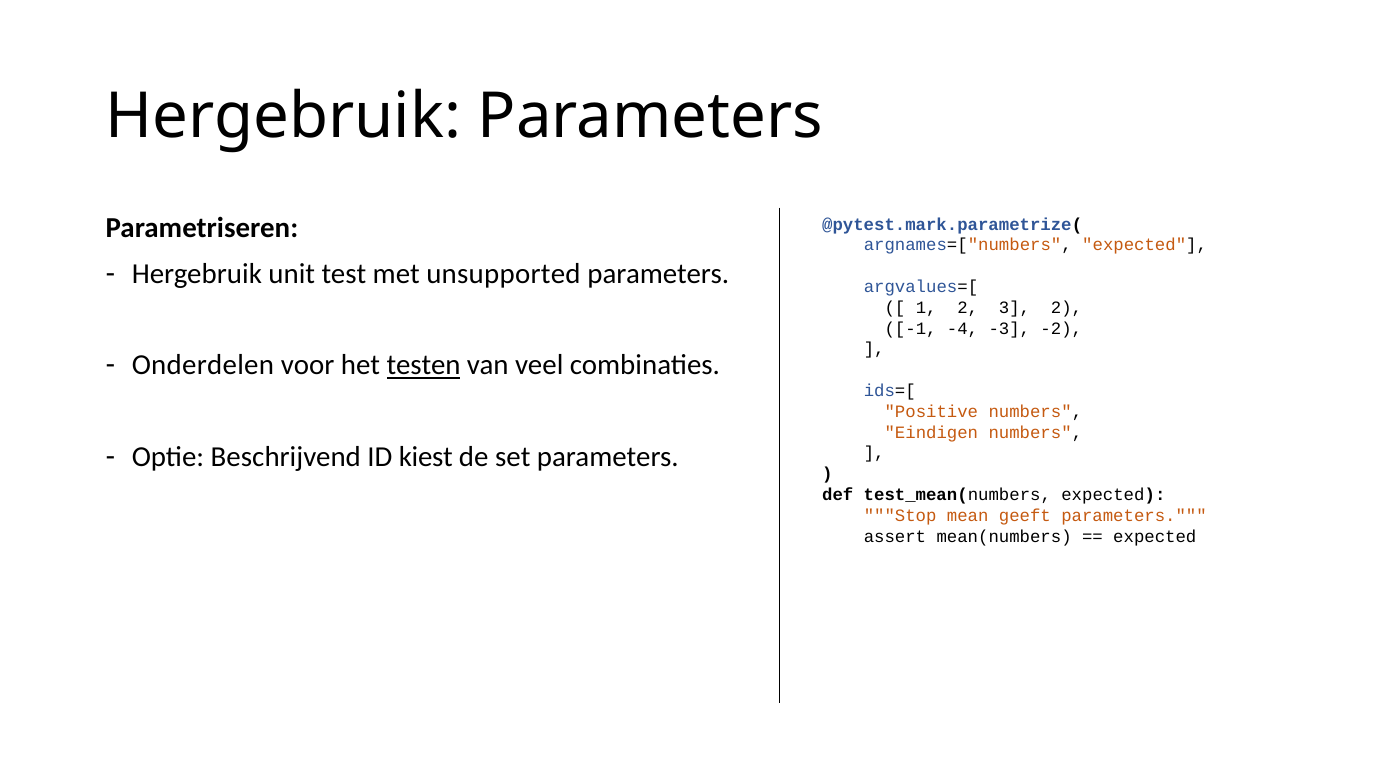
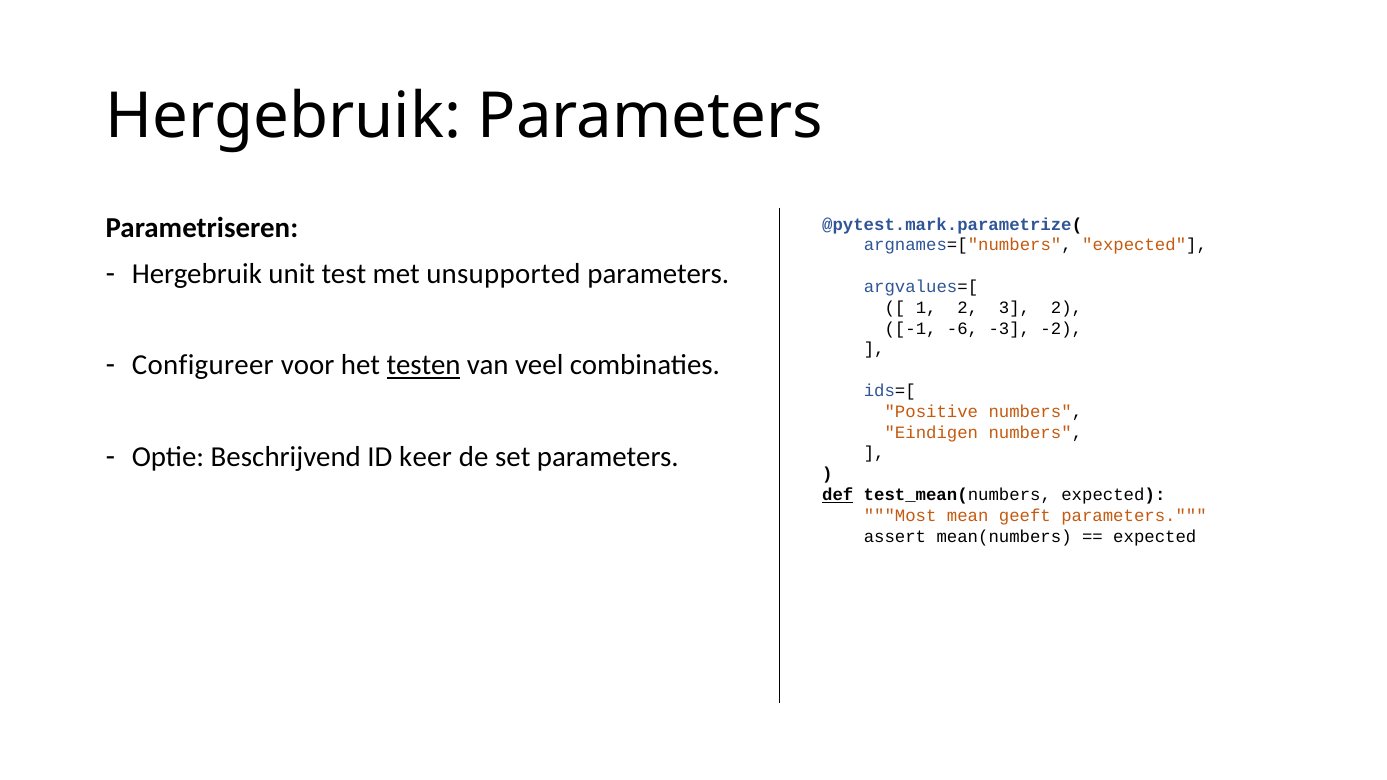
-4: -4 -> -6
Onderdelen: Onderdelen -> Configureer
kiest: kiest -> keer
def underline: none -> present
Stop: Stop -> Most
